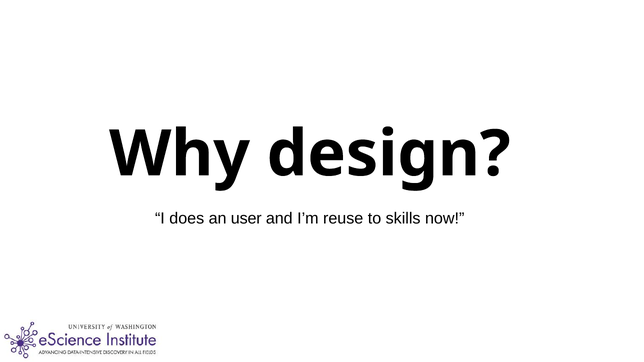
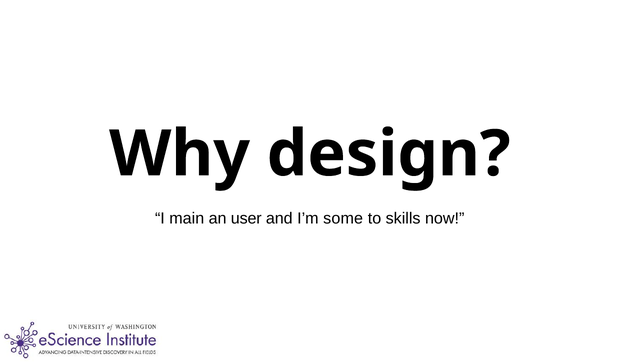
does: does -> main
reuse: reuse -> some
